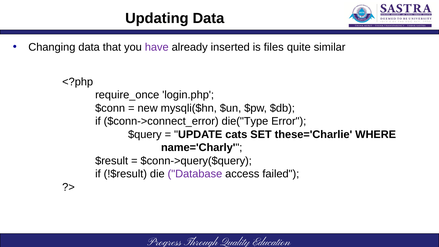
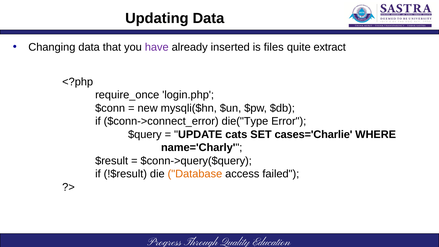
similar: similar -> extract
these='Charlie: these='Charlie -> cases='Charlie
Database colour: purple -> orange
